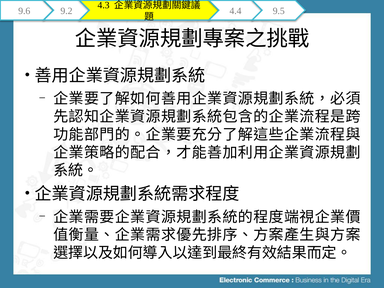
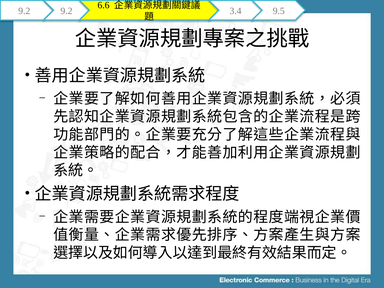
4.3: 4.3 -> 6.6
9.6 at (24, 11): 9.6 -> 9.2
4.4: 4.4 -> 3.4
